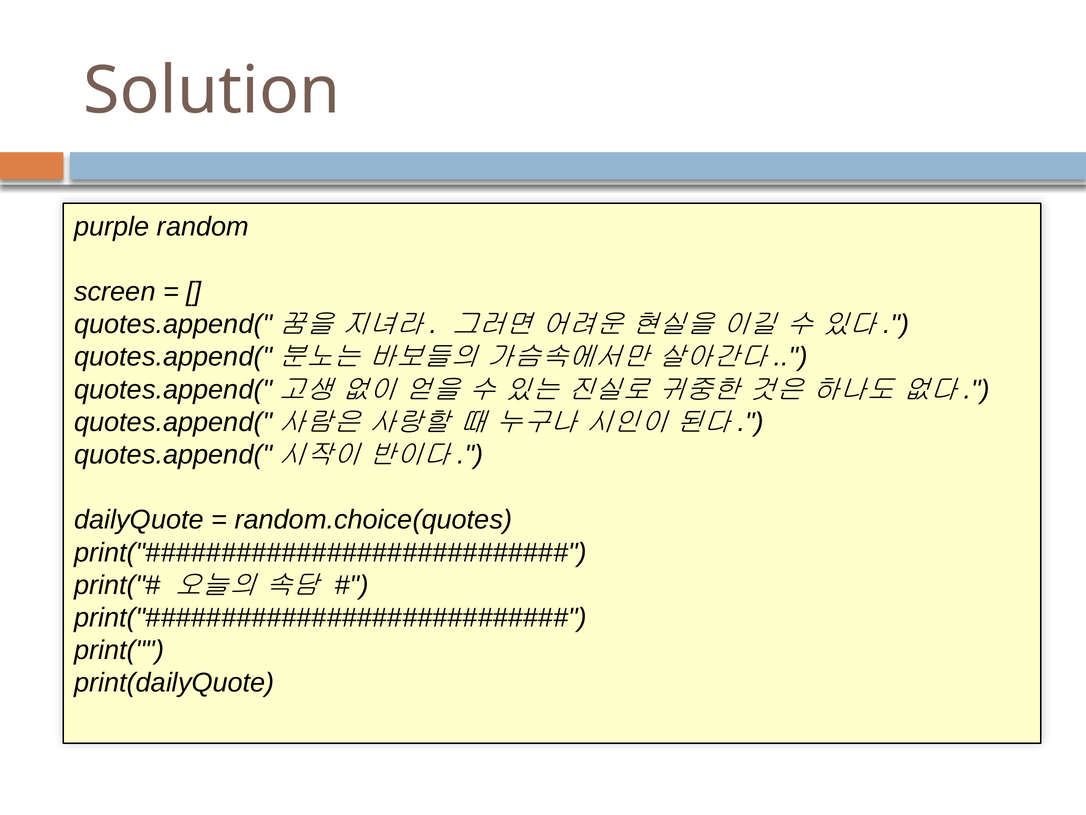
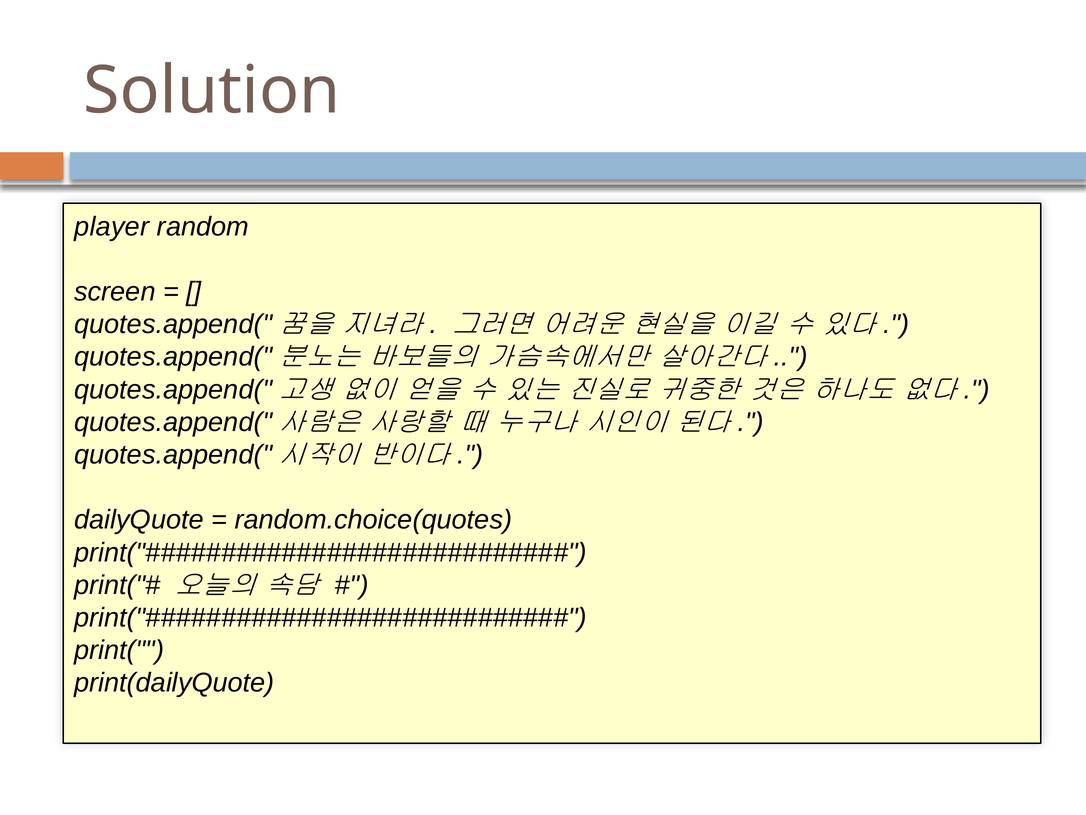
purple: purple -> player
